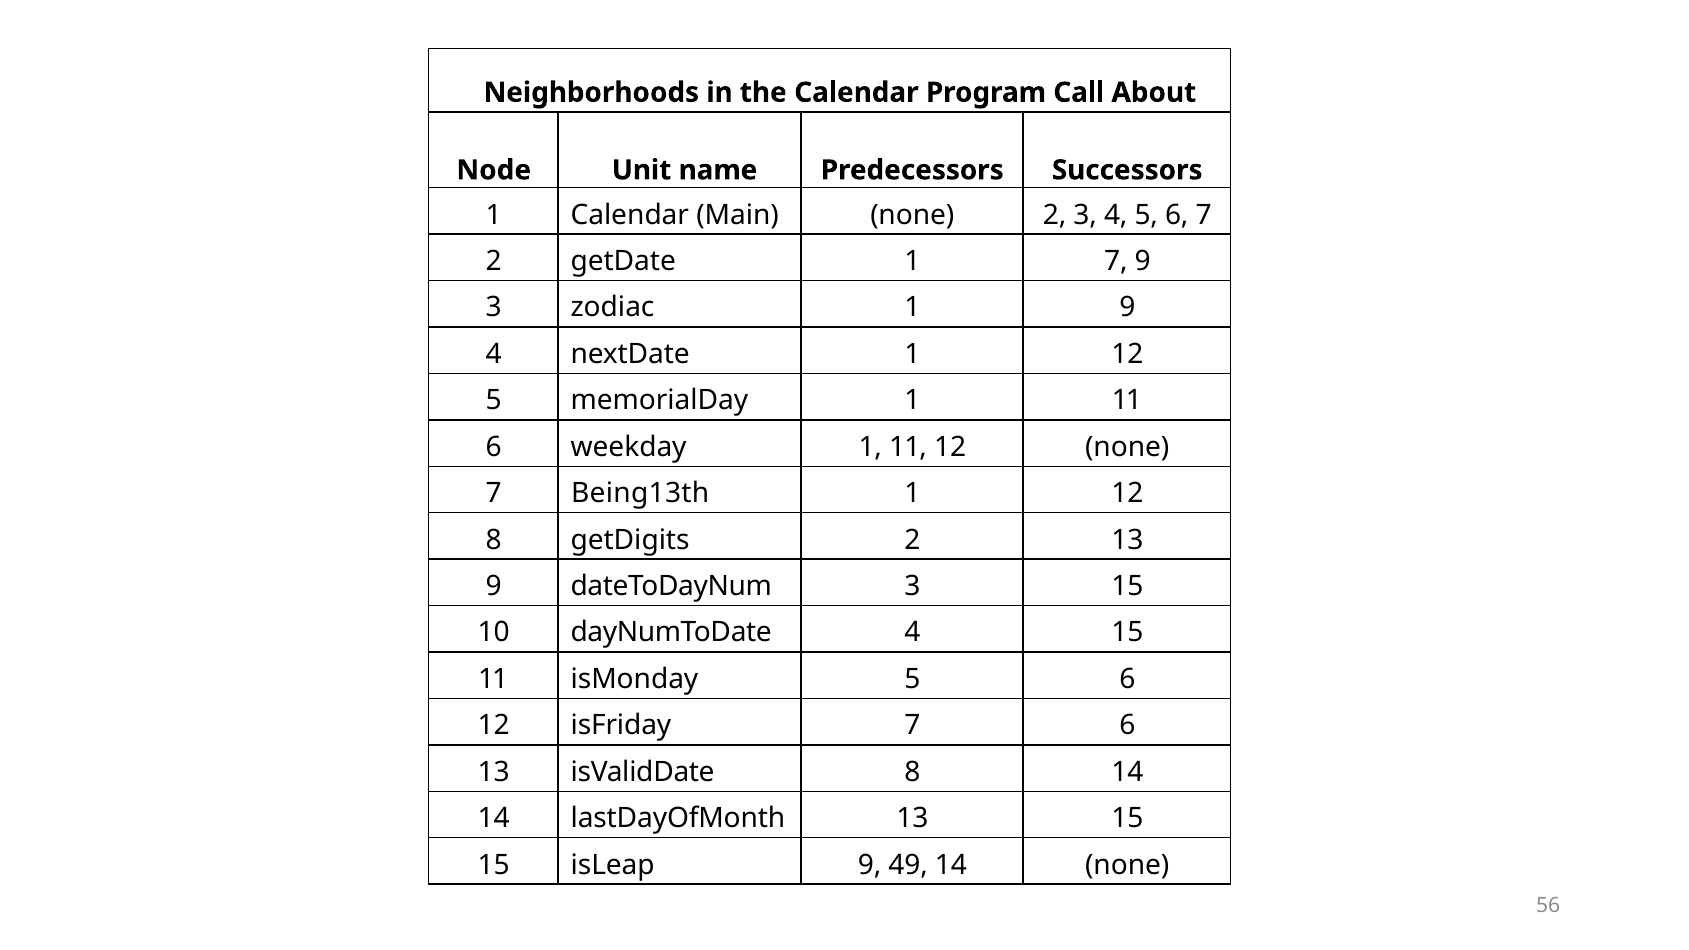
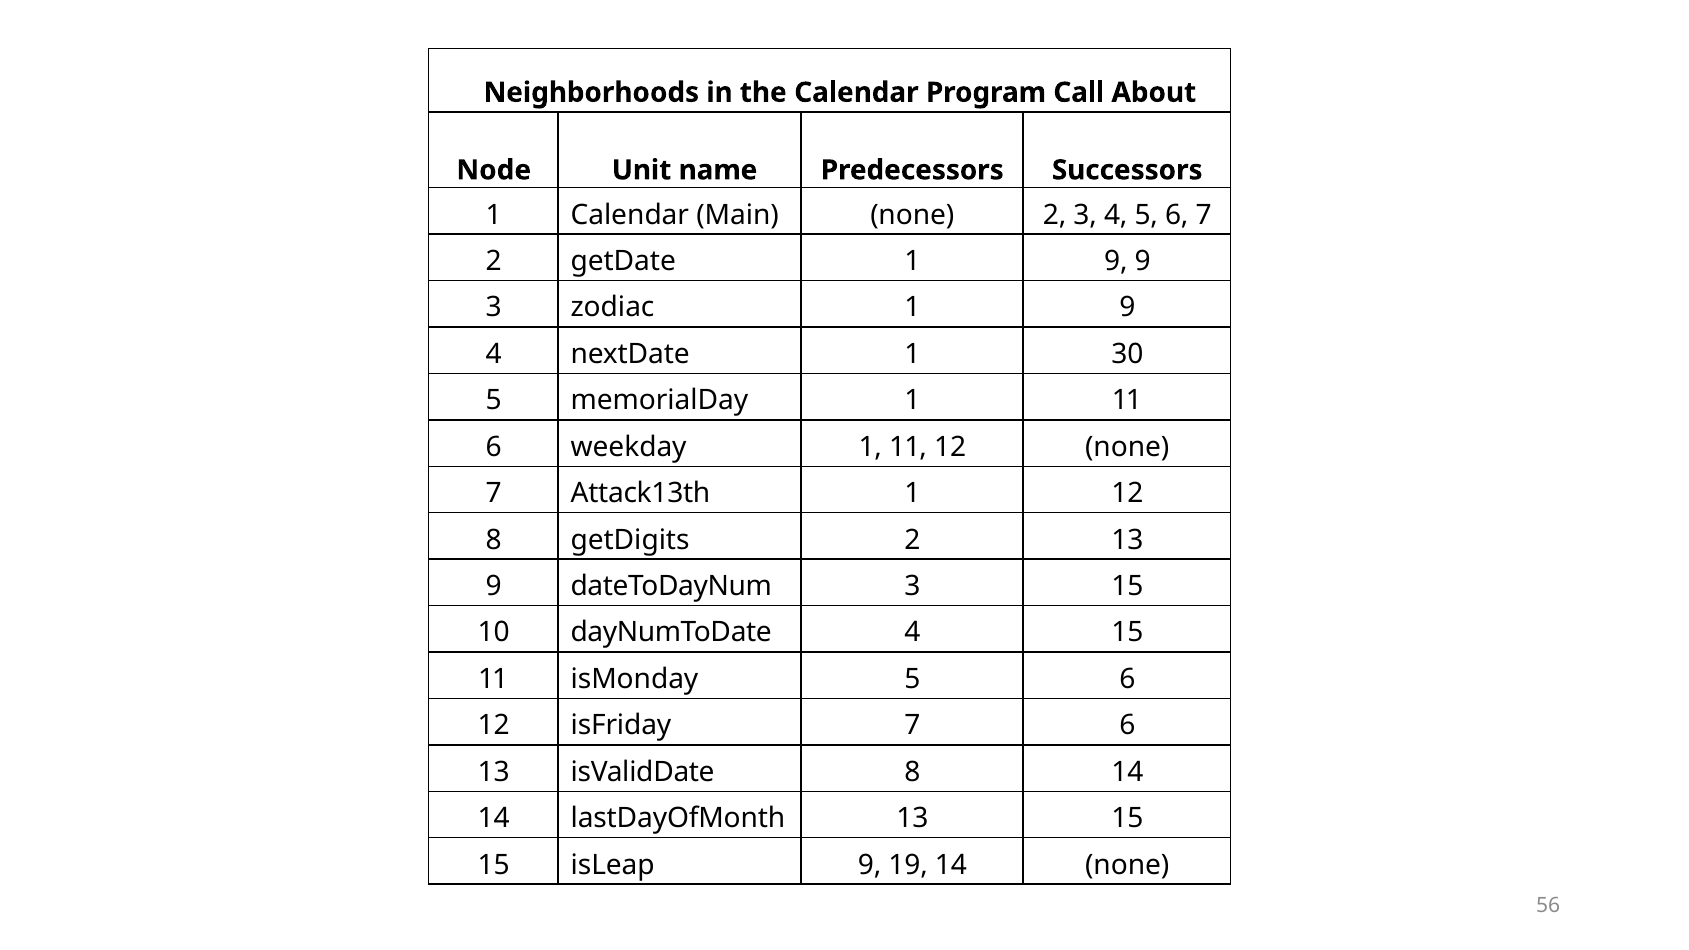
getDate 1 7: 7 -> 9
nextDate 1 12: 12 -> 30
Being13th: Being13th -> Attack13th
49: 49 -> 19
